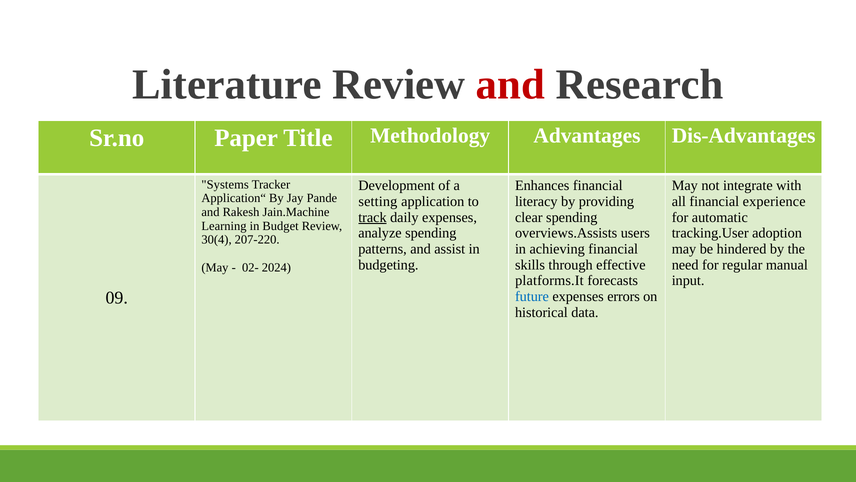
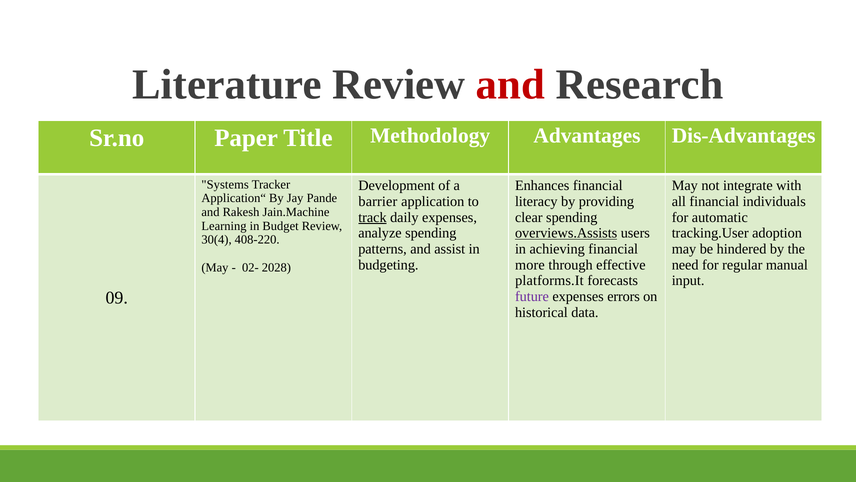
setting: setting -> barrier
experience: experience -> individuals
overviews.Assists underline: none -> present
207-220: 207-220 -> 408-220
skills: skills -> more
2024: 2024 -> 2028
future colour: blue -> purple
